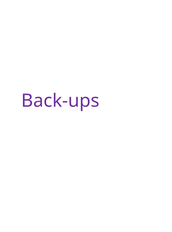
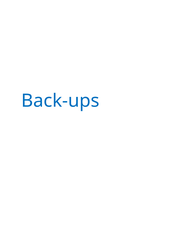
Back-ups colour: purple -> blue
